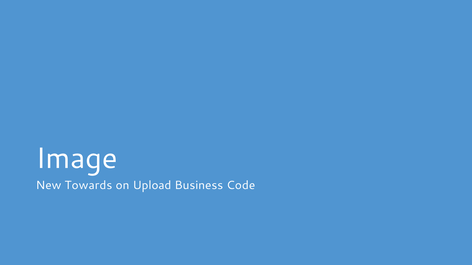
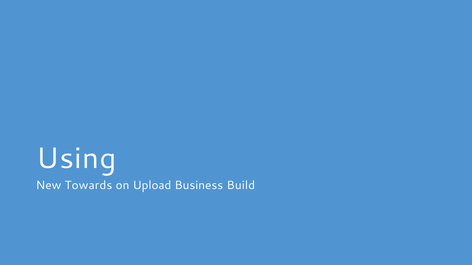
Image: Image -> Using
Code: Code -> Build
